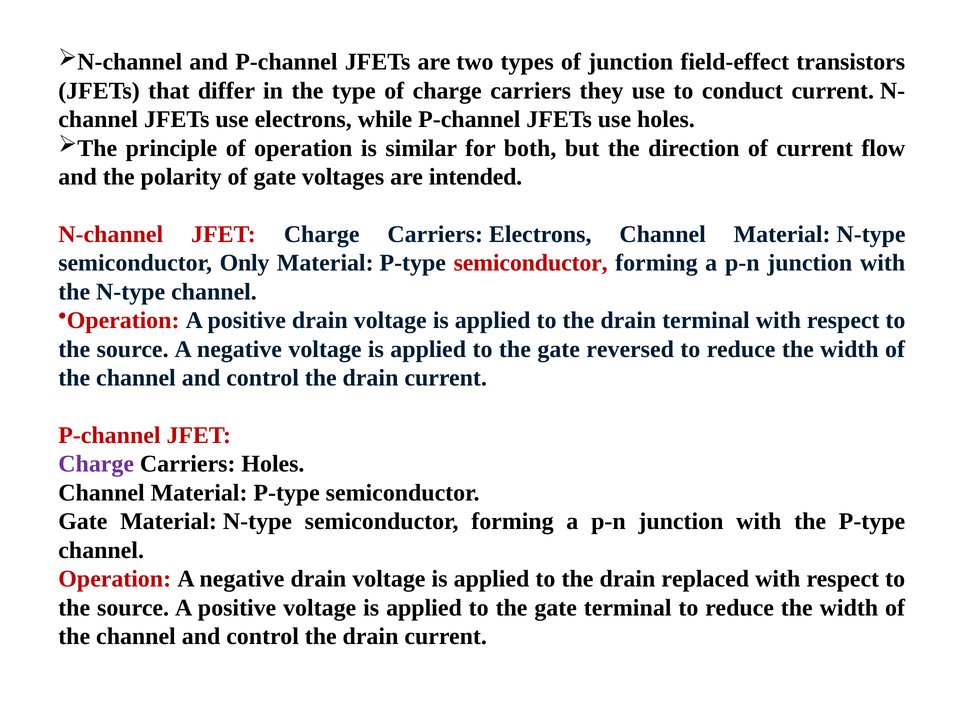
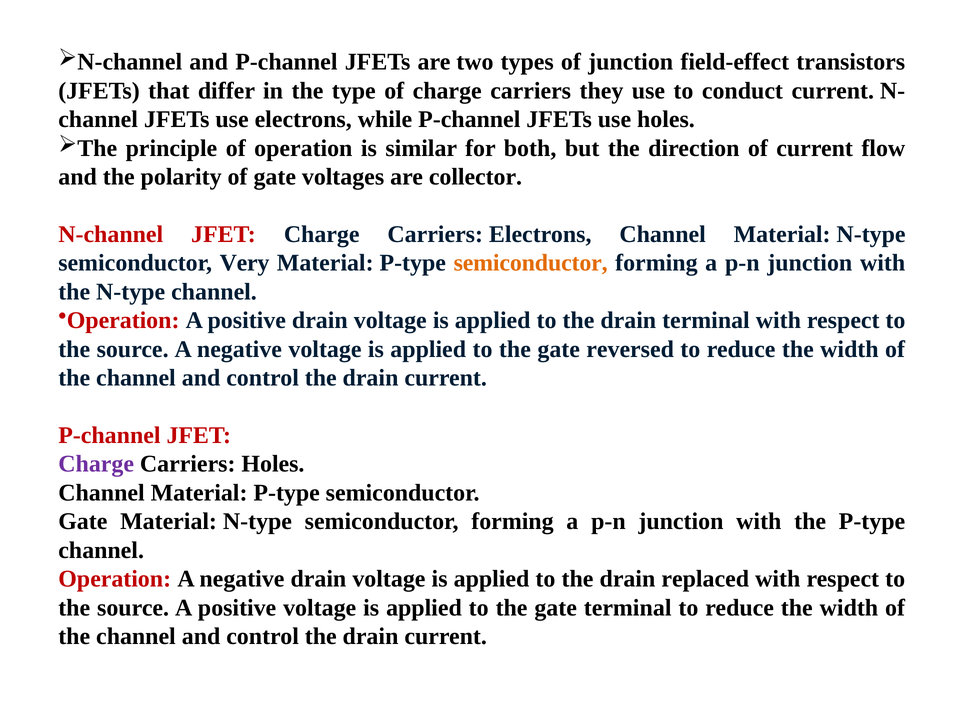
intended: intended -> collector
Only: Only -> Very
semiconductor at (531, 263) colour: red -> orange
